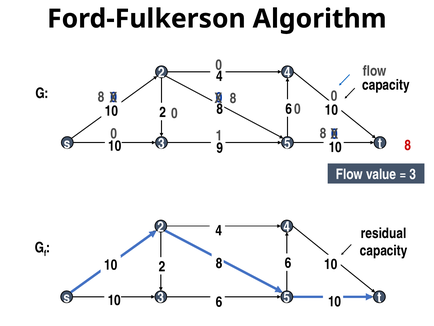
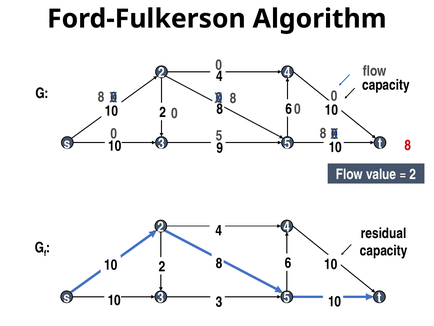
0 1: 1 -> 5
3 at (413, 174): 3 -> 2
6 at (219, 302): 6 -> 3
